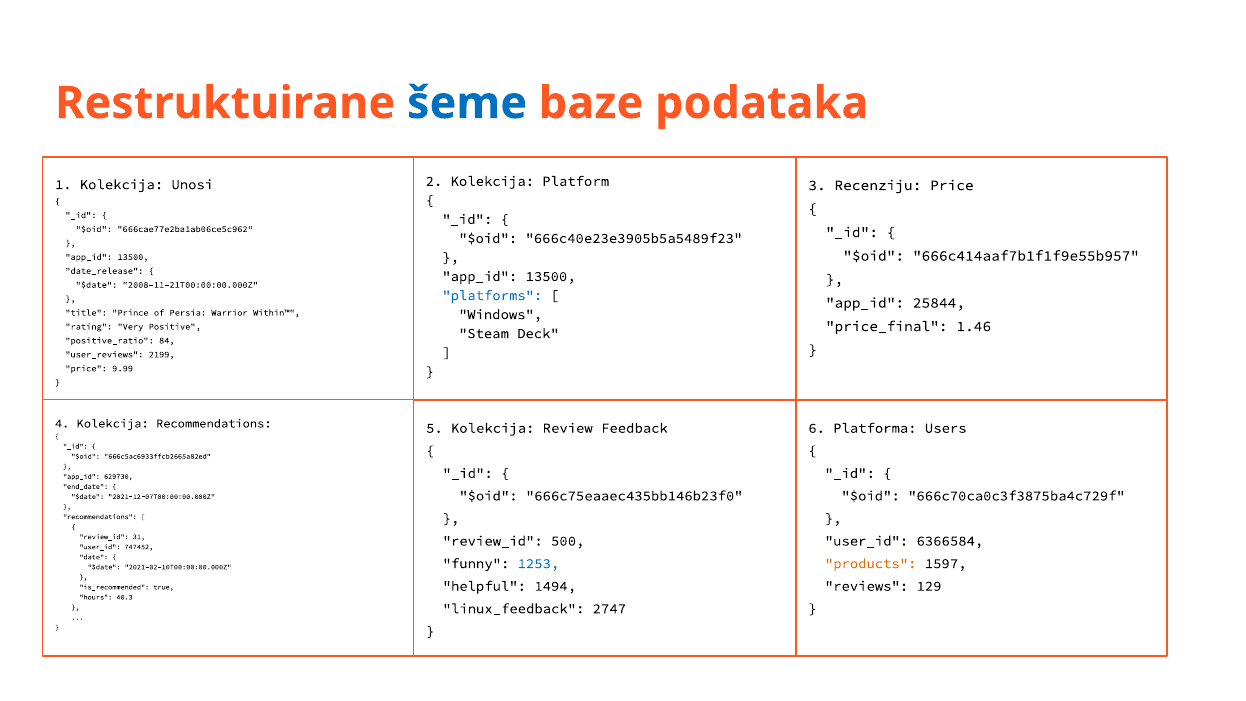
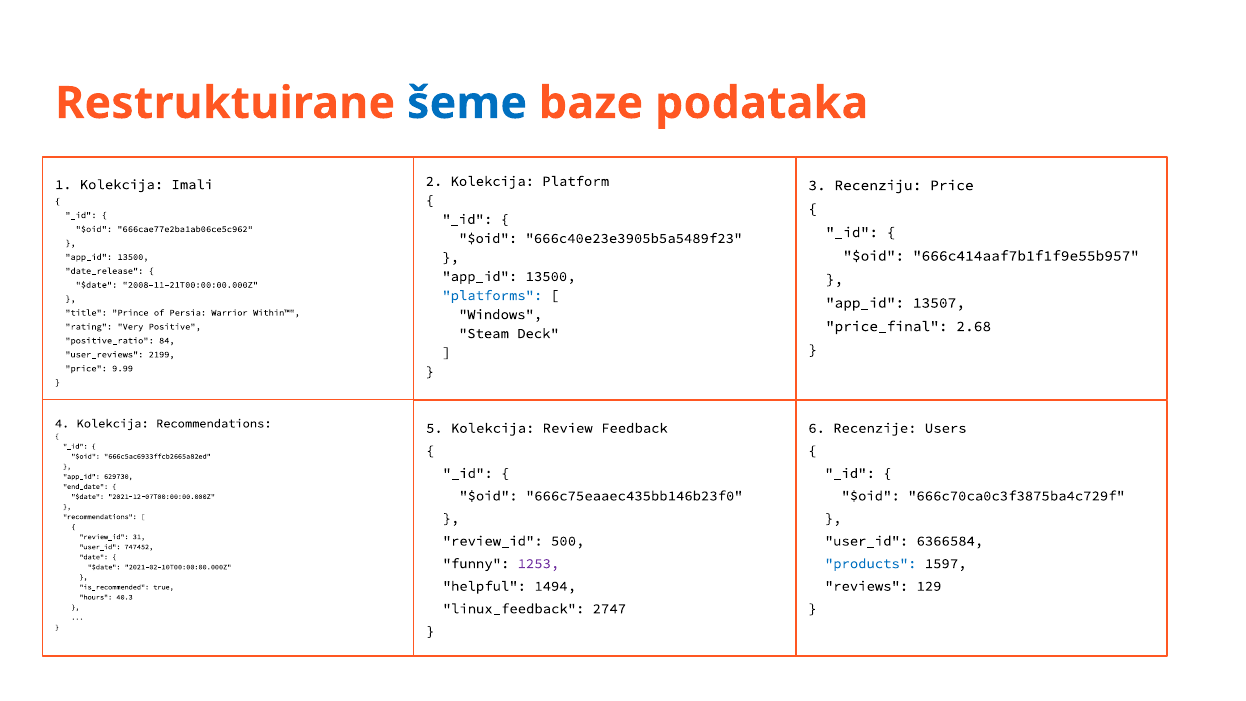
Unosi: Unosi -> Imali
25844: 25844 -> 13507
1.46: 1.46 -> 2.68
Platforma: Platforma -> Recenzije
1253 colour: blue -> purple
products colour: orange -> blue
